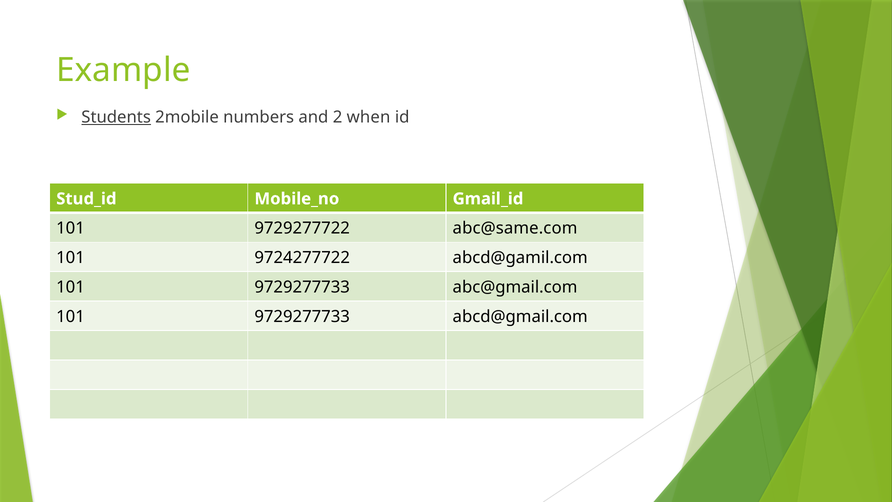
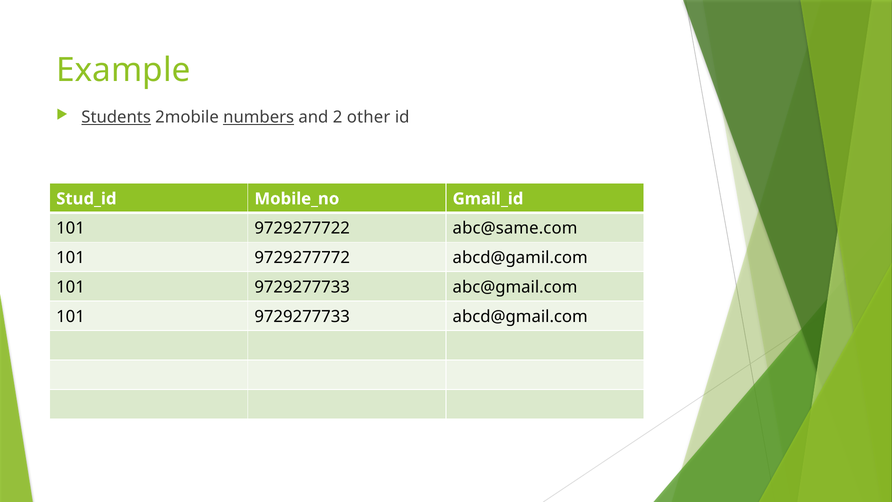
numbers underline: none -> present
when: when -> other
9724277722: 9724277722 -> 9729277772
